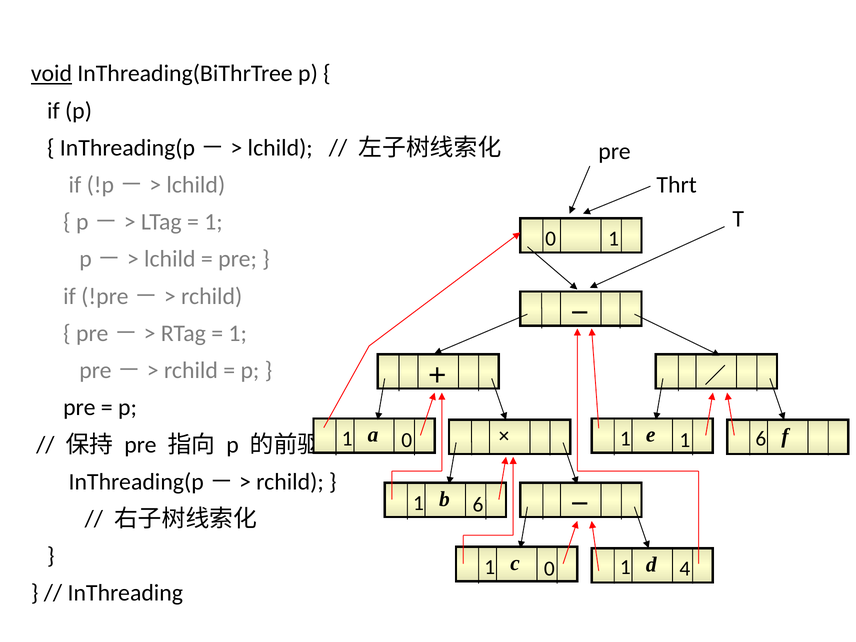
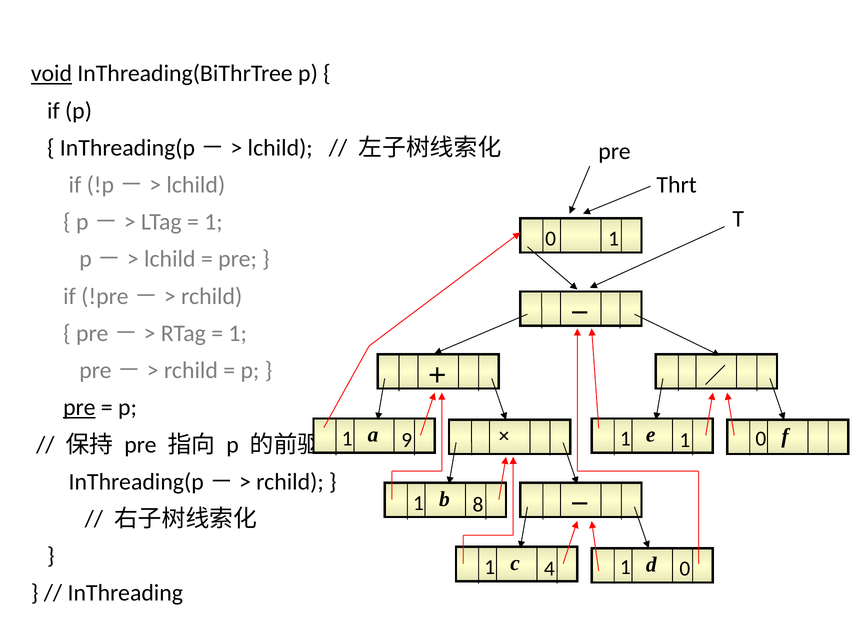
pre at (79, 408) underline: none -> present
0 at (407, 440): 0 -> 9
1 1 6: 6 -> 0
6 at (478, 505): 6 -> 8
0 at (549, 569): 0 -> 4
4 at (685, 569): 4 -> 0
